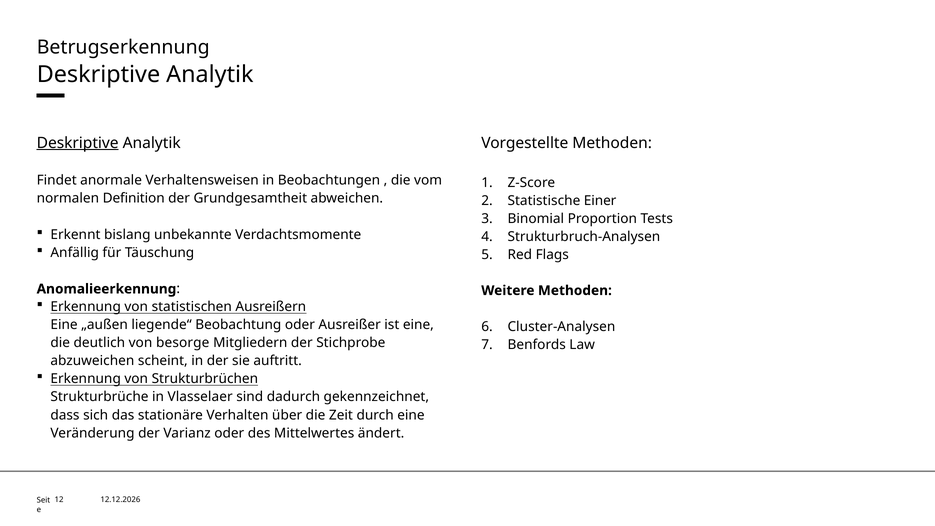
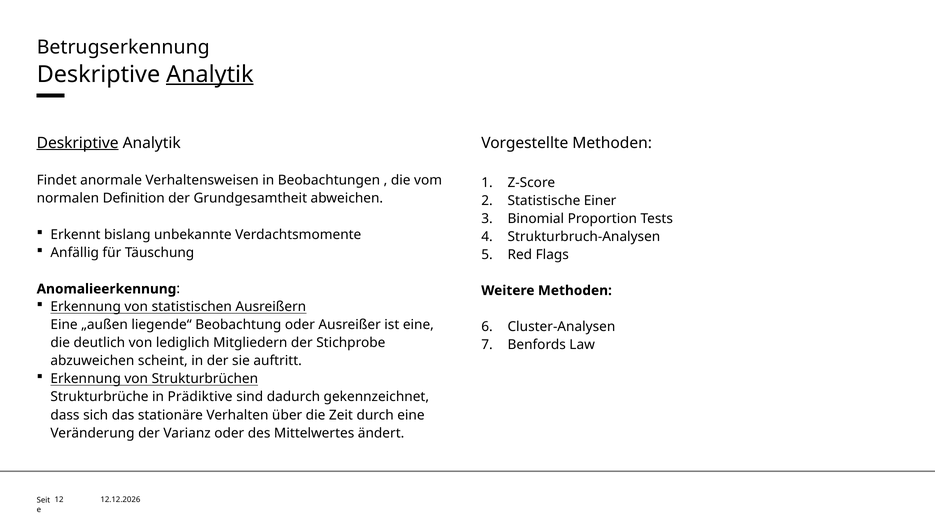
Analytik at (210, 74) underline: none -> present
besorge: besorge -> lediglich
Vlasselaer: Vlasselaer -> Prädiktive
